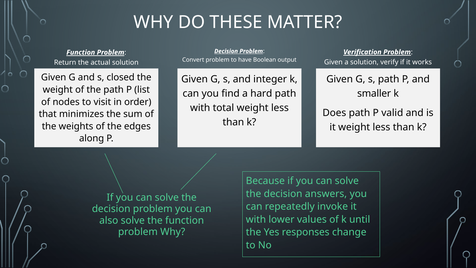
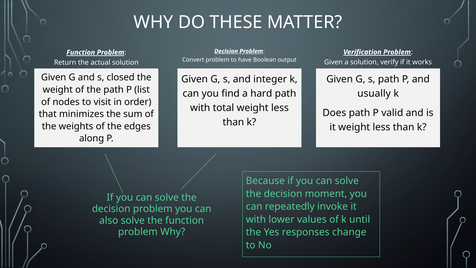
smaller: smaller -> usually
answers: answers -> moment
